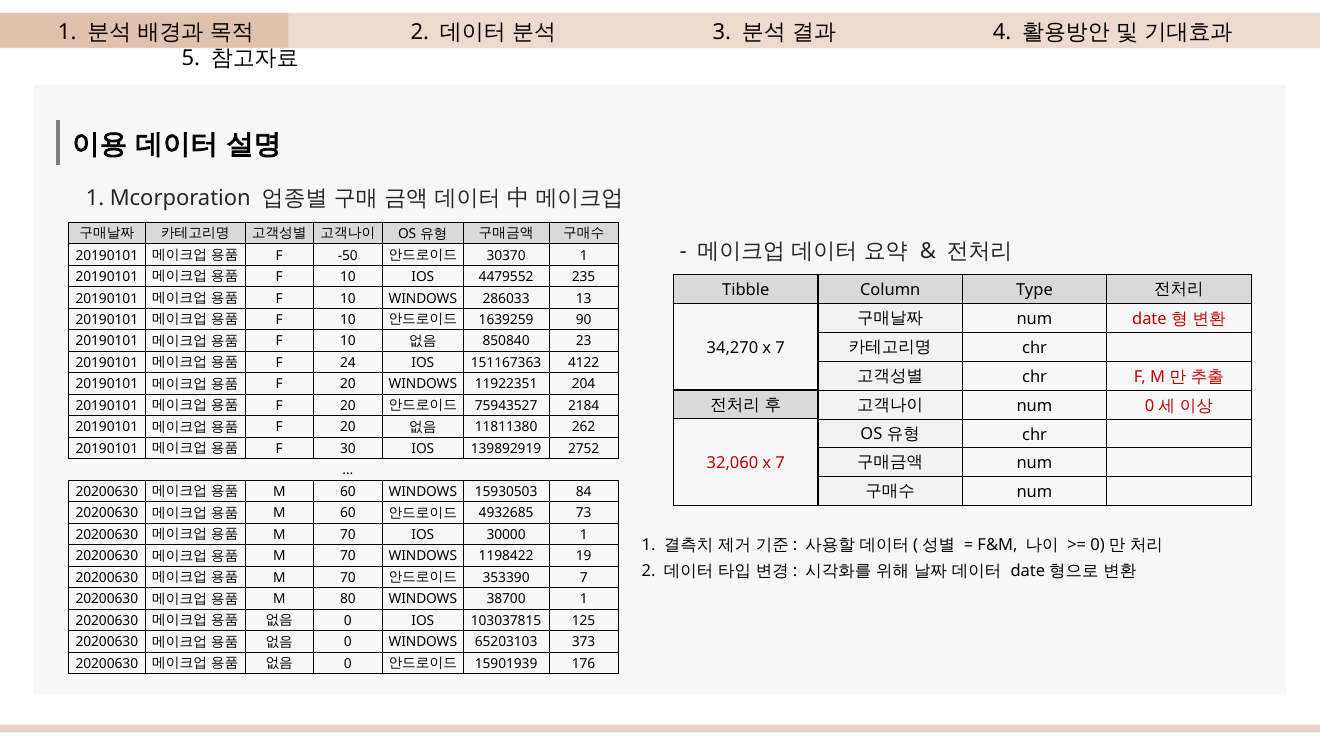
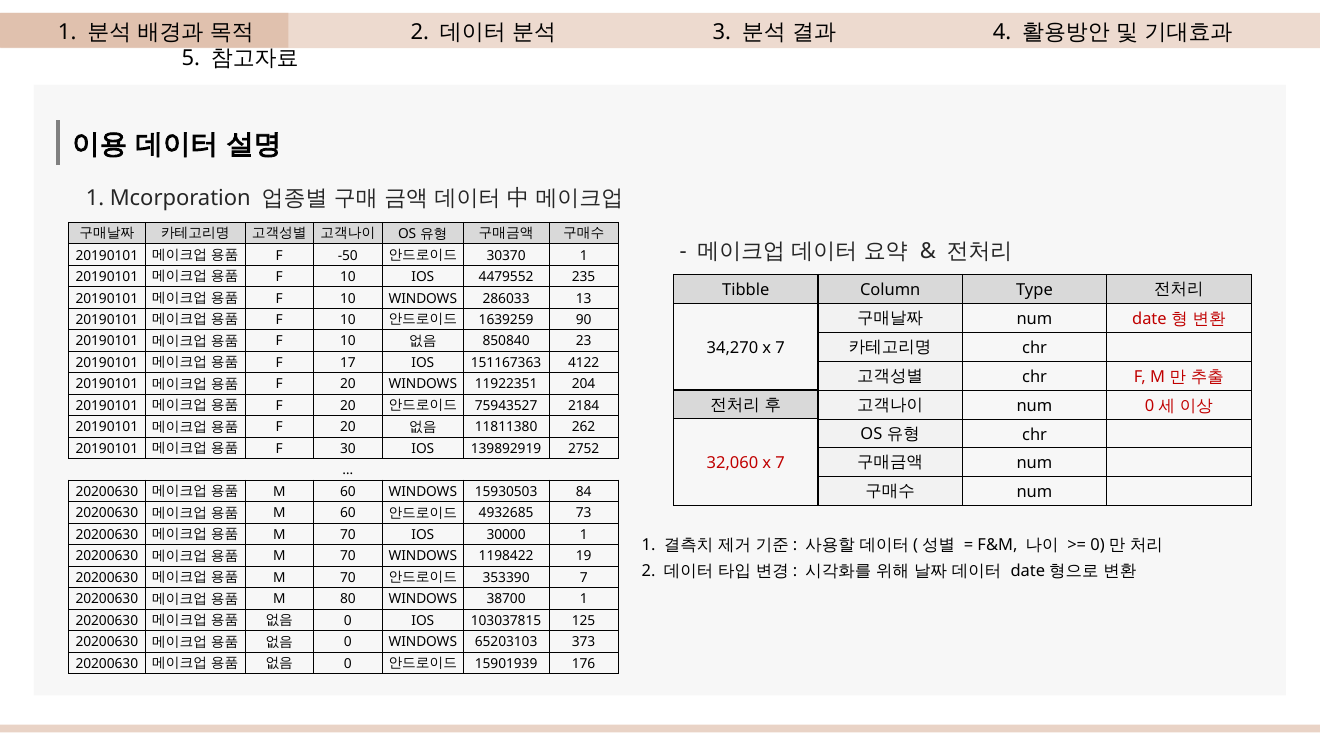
24: 24 -> 17
